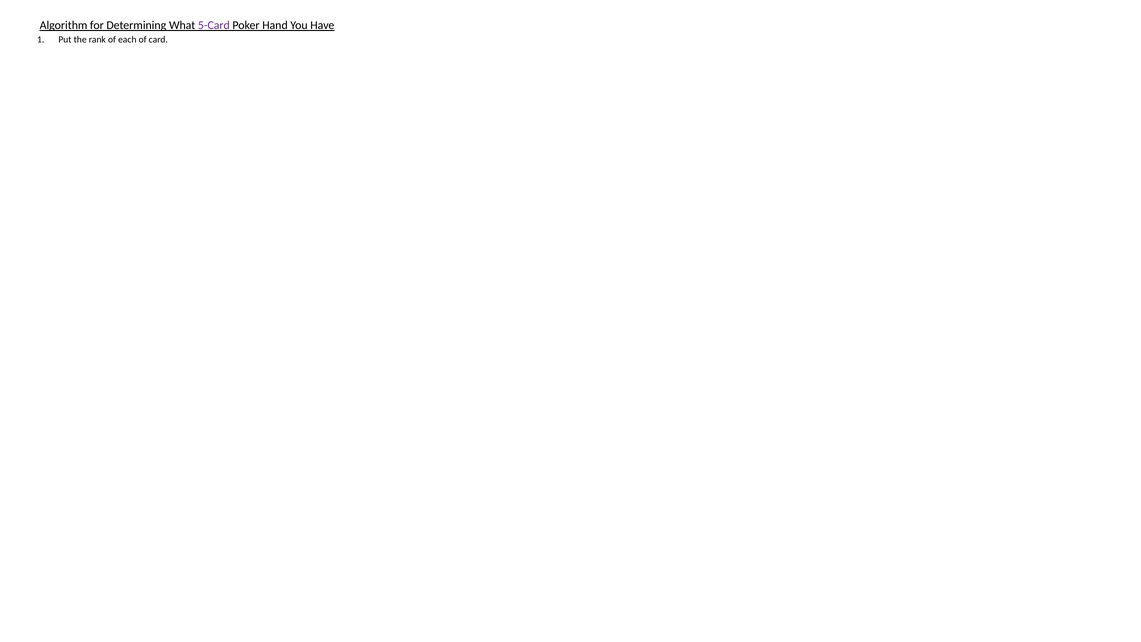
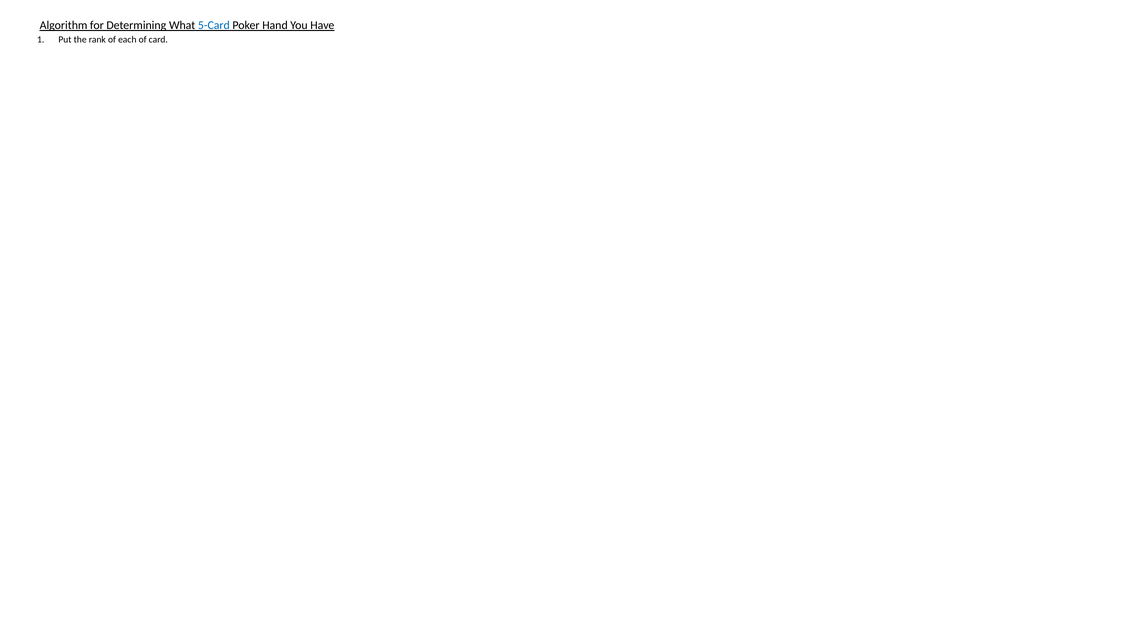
5-Card colour: purple -> blue
